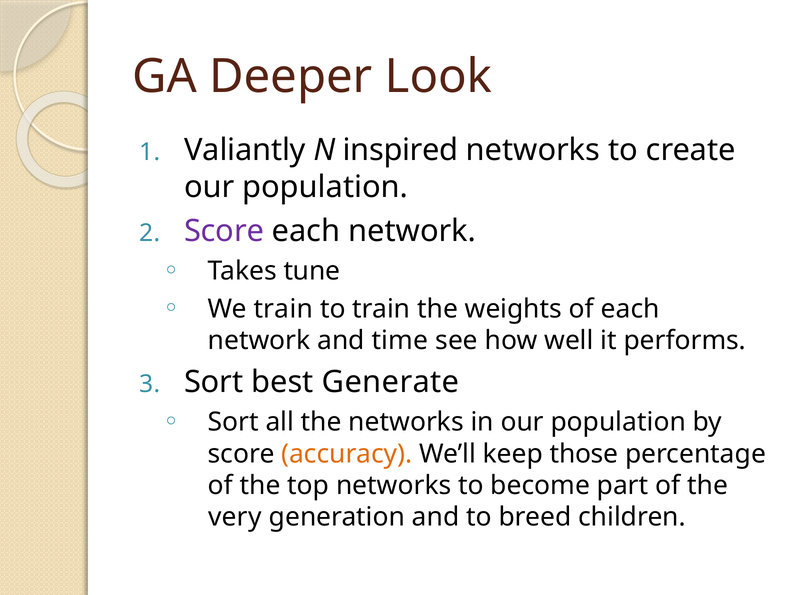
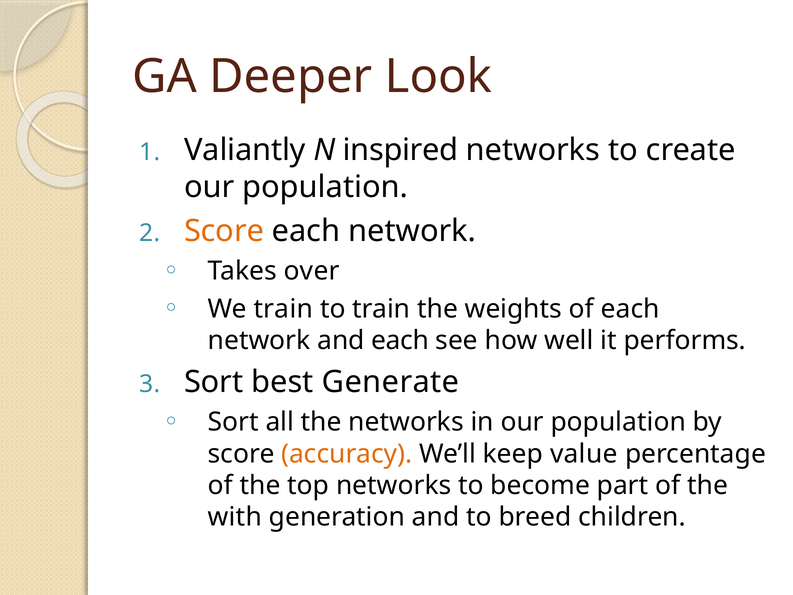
Score at (224, 231) colour: purple -> orange
tune: tune -> over
and time: time -> each
those: those -> value
very: very -> with
